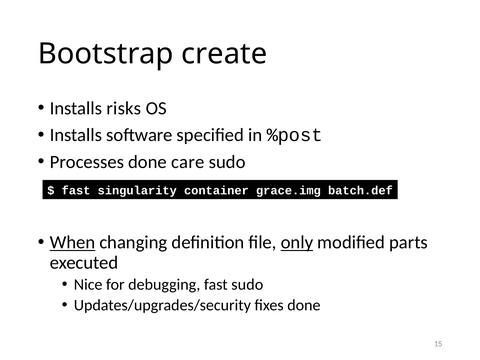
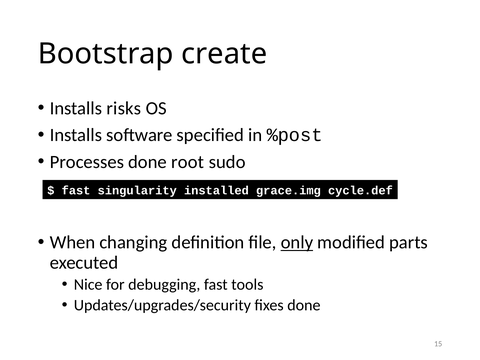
care: care -> root
container: container -> installed
batch.def: batch.def -> cycle.def
When underline: present -> none
fast sudo: sudo -> tools
